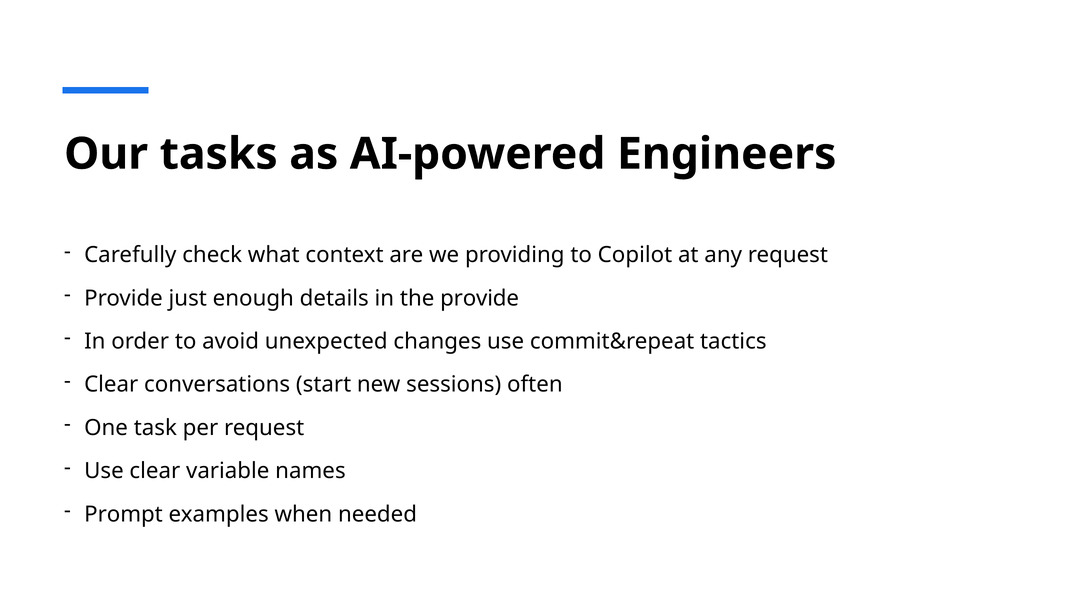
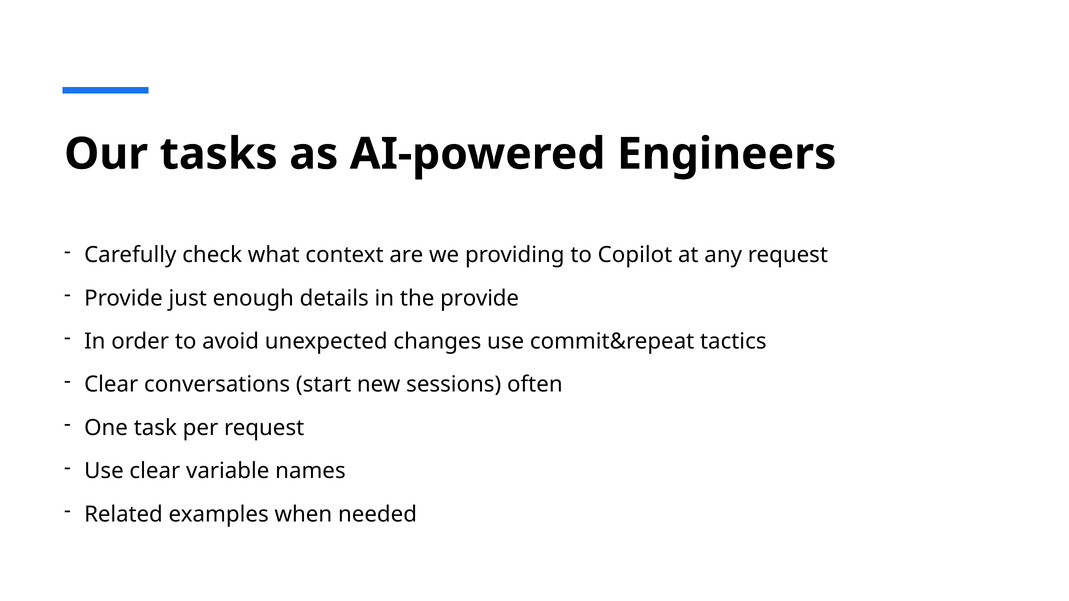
Prompt: Prompt -> Related
